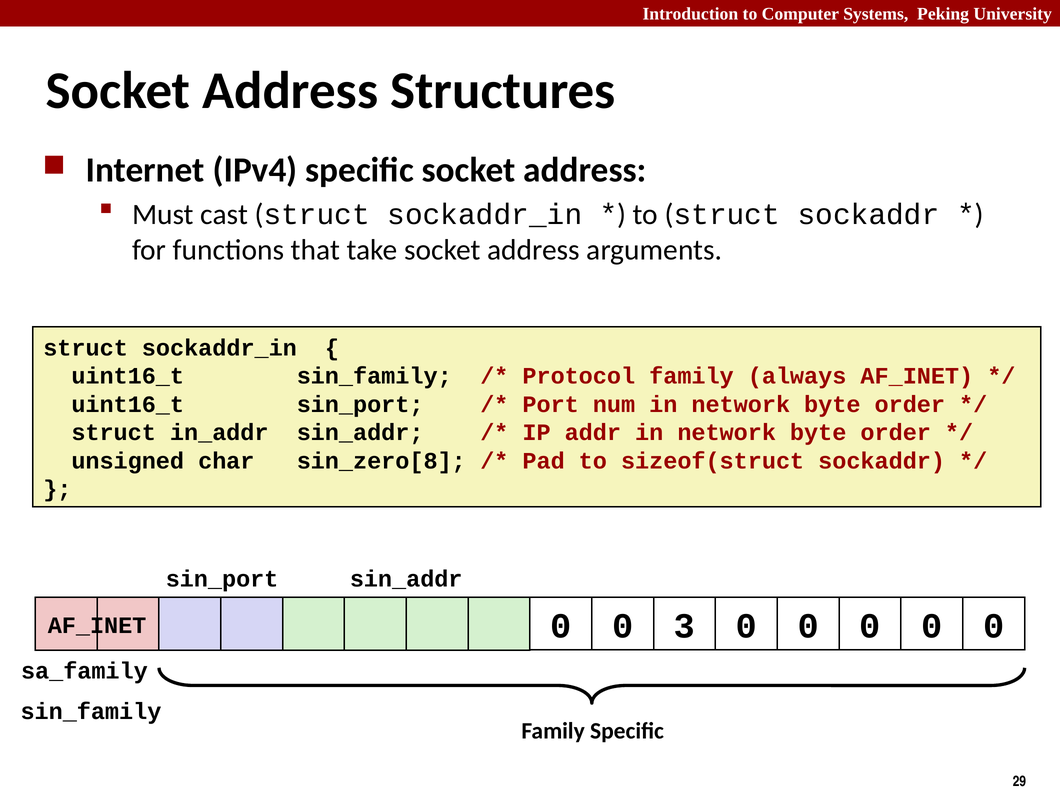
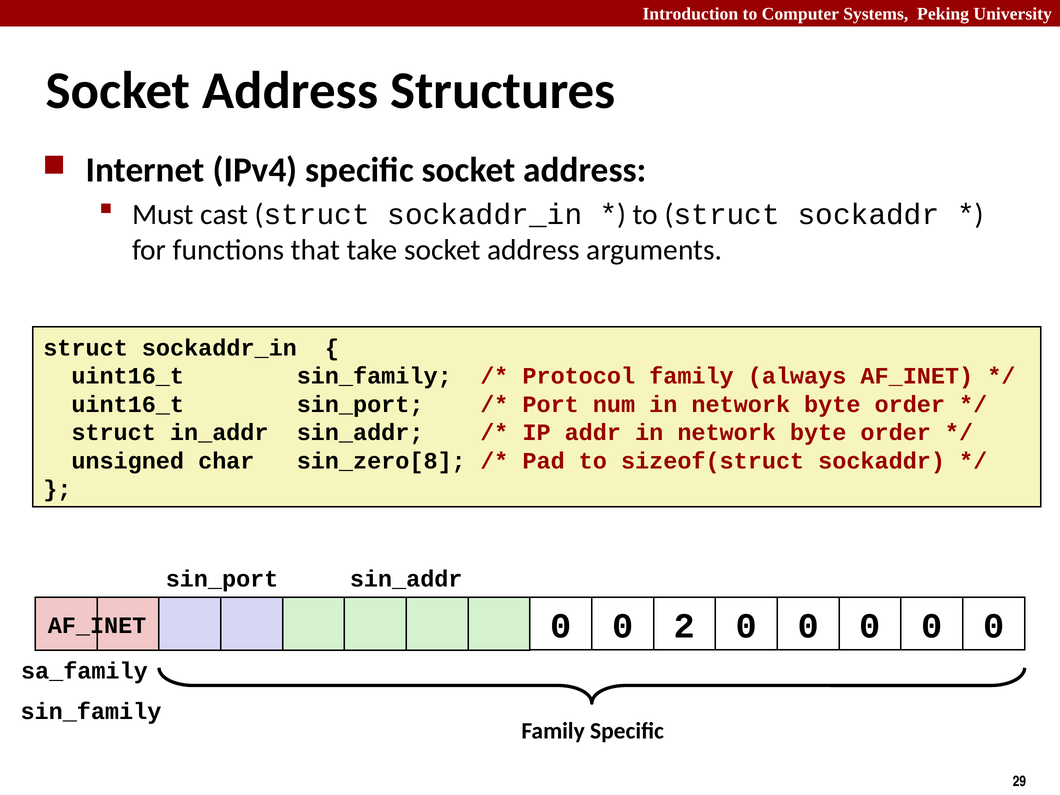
3: 3 -> 2
